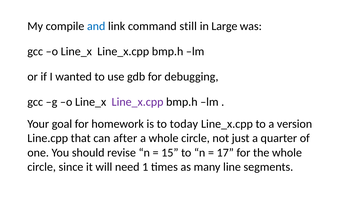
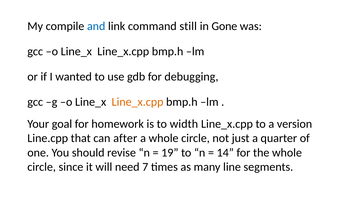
Large: Large -> Gone
Line_x.cpp at (138, 102) colour: purple -> orange
today: today -> width
15: 15 -> 19
17: 17 -> 14
1: 1 -> 7
